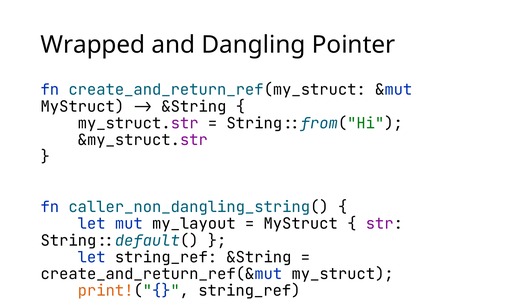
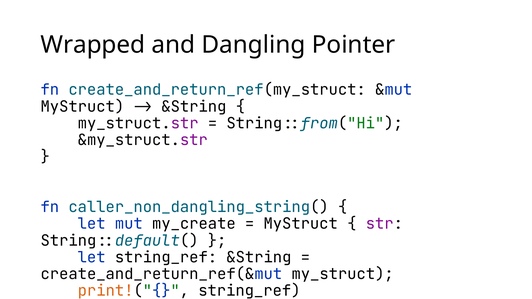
my_layout: my_layout -> my_create
